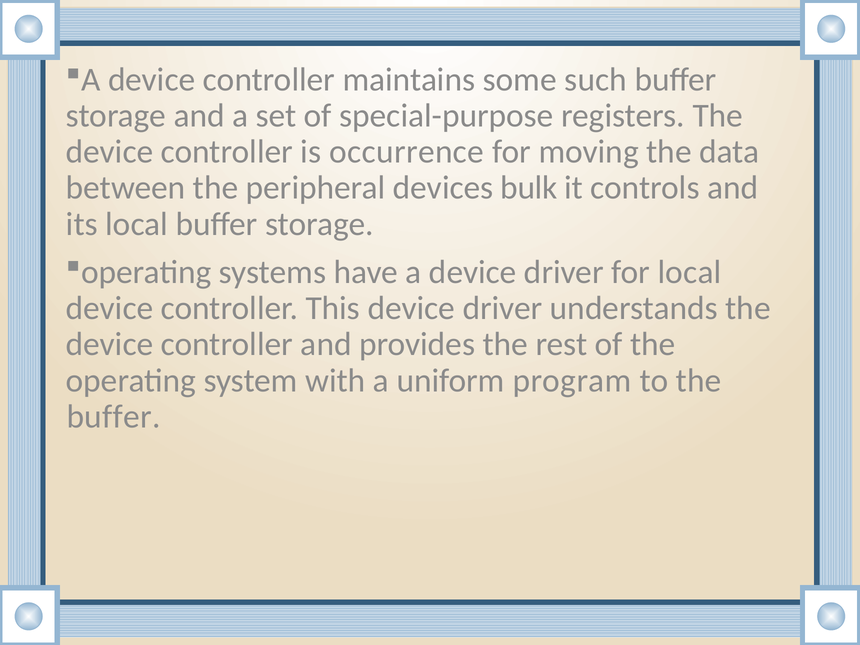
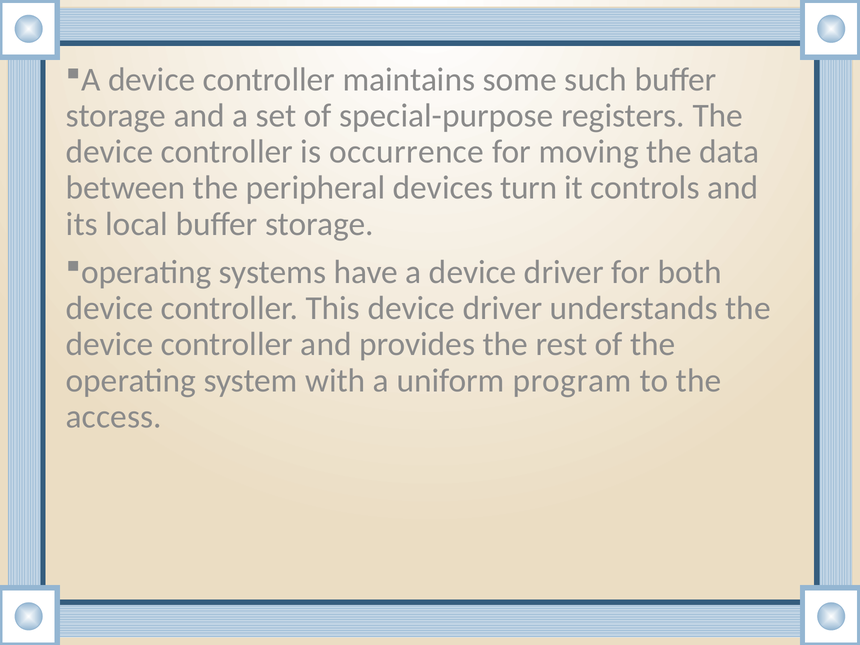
bulk: bulk -> turn
for local: local -> both
buffer at (114, 417): buffer -> access
